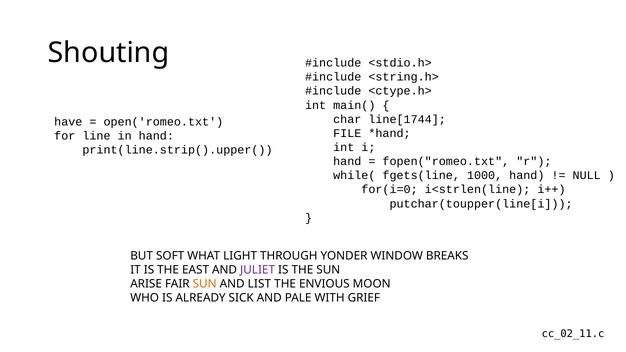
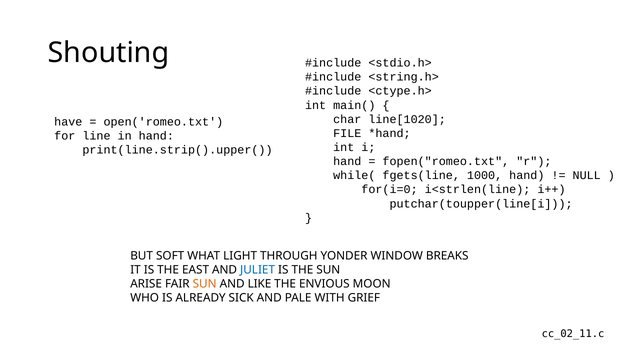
line[1744: line[1744 -> line[1020
JULIET colour: purple -> blue
LIST: LIST -> LIKE
